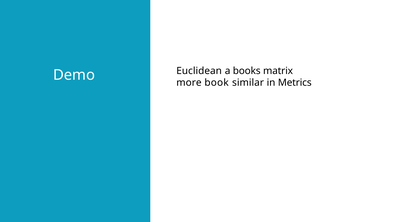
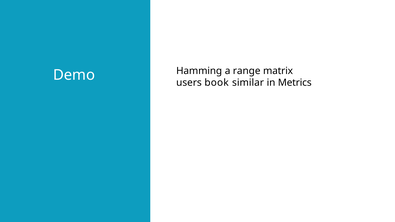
Euclidean: Euclidean -> Hamming
books: books -> range
more: more -> users
